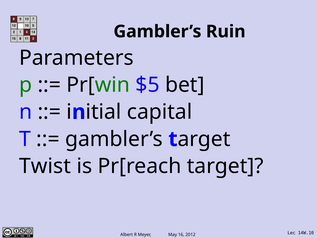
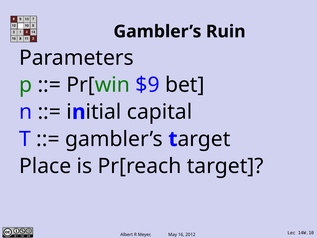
$5: $5 -> $9
Twist: Twist -> Place
